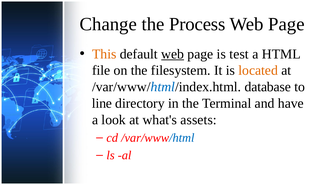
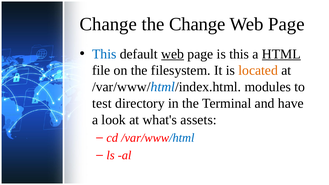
the Process: Process -> Change
This at (104, 54) colour: orange -> blue
is test: test -> this
HTML underline: none -> present
database: database -> modules
line: line -> test
